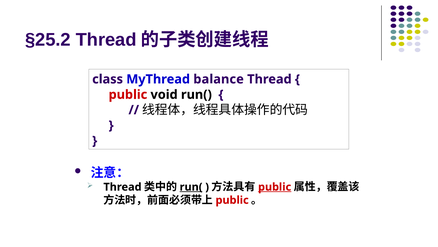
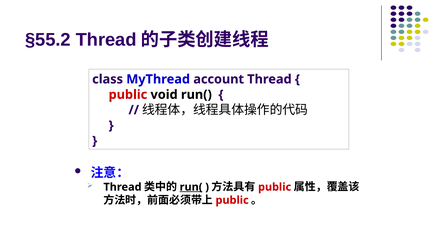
§25.2: §25.2 -> §55.2
balance: balance -> account
public at (275, 187) underline: present -> none
